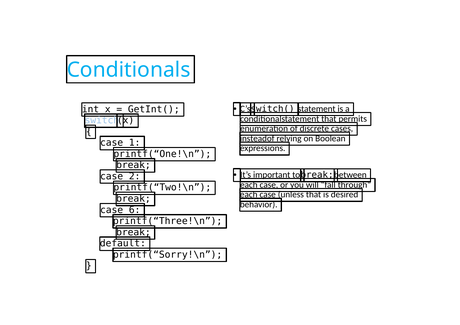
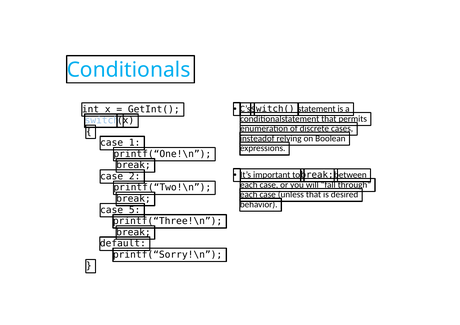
6: 6 -> 5
